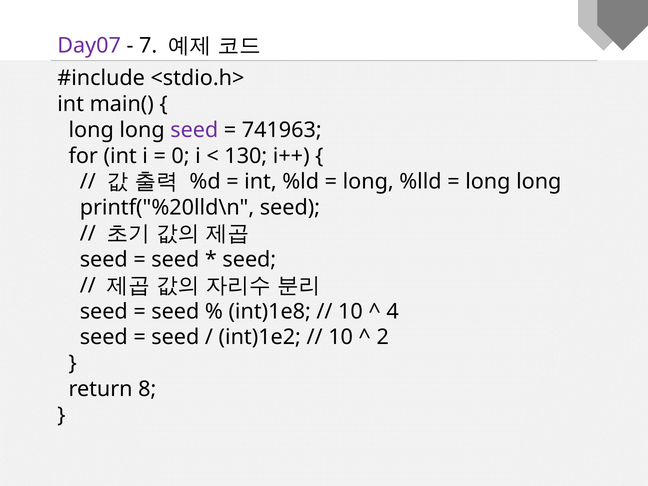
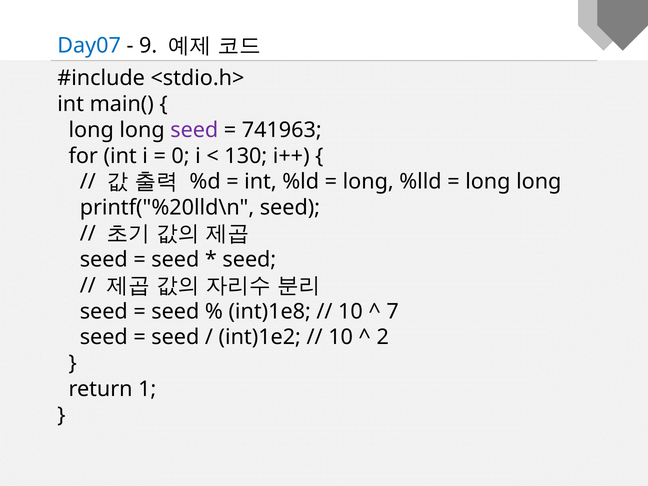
Day07 colour: purple -> blue
7: 7 -> 9
4: 4 -> 7
8: 8 -> 1
